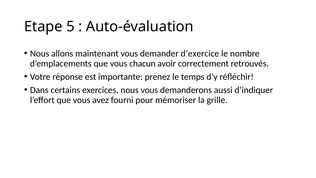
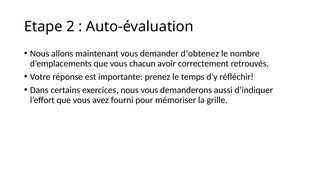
5: 5 -> 2
d’exercice: d’exercice -> d’obtenez
